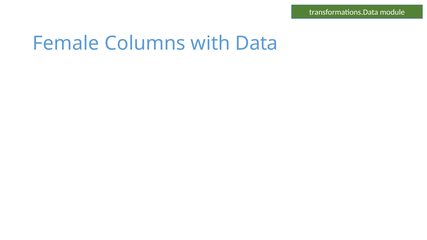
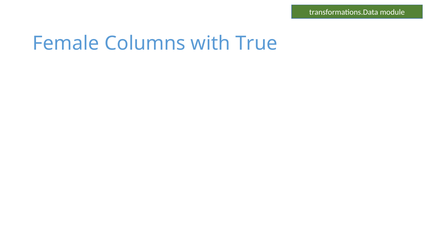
Data: Data -> True
